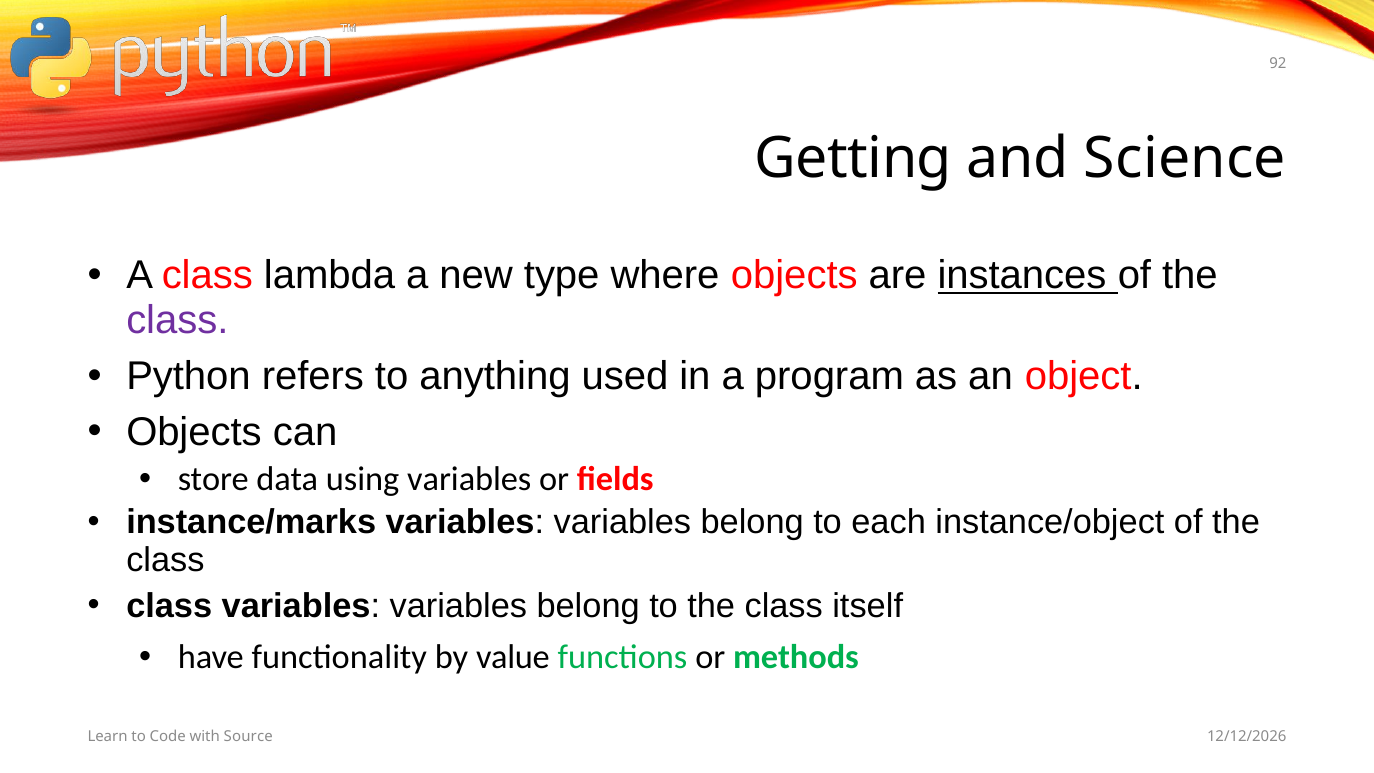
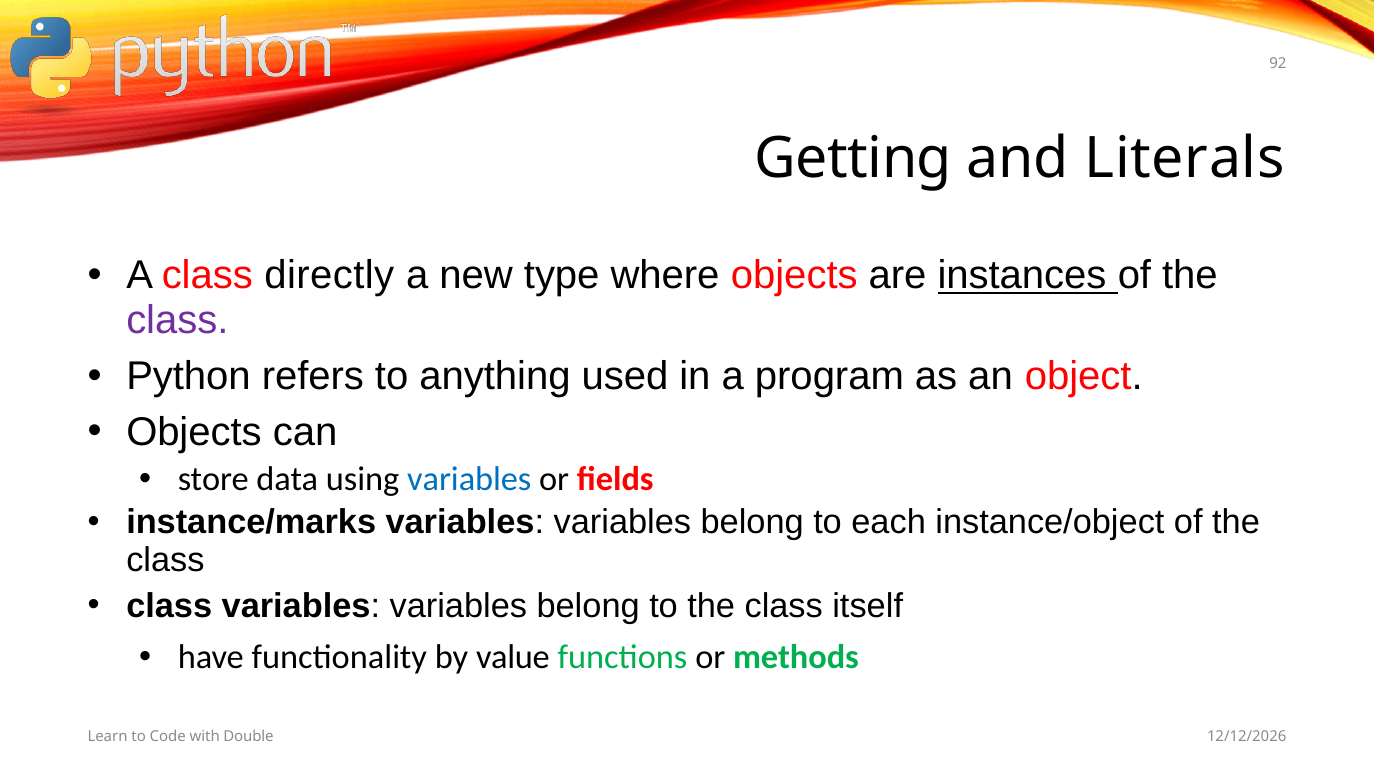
Science: Science -> Literals
lambda: lambda -> directly
variables at (469, 479) colour: black -> blue
Source: Source -> Double
